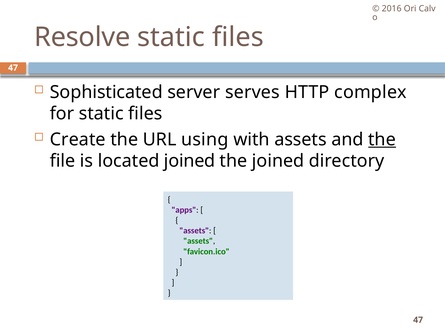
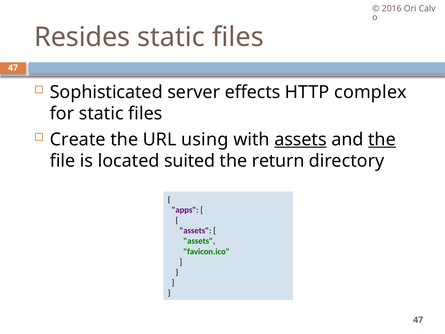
Resolve: Resolve -> Resides
serves: serves -> effects
assets at (301, 139) underline: none -> present
located joined: joined -> suited
the joined: joined -> return
